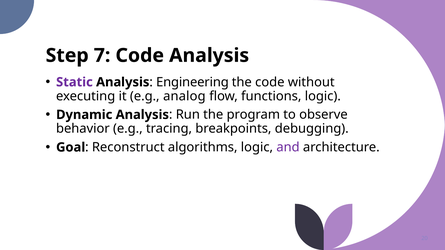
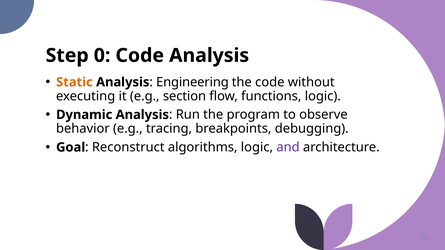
7: 7 -> 0
Static colour: purple -> orange
analog: analog -> section
